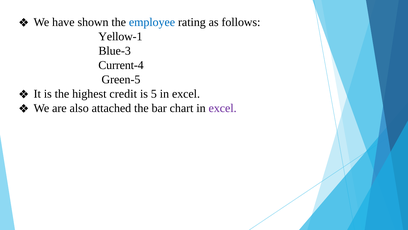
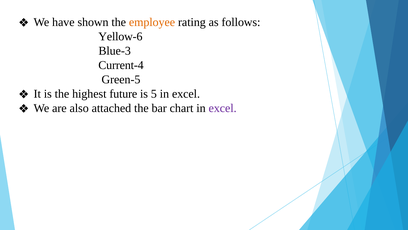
employee colour: blue -> orange
Yellow-1: Yellow-1 -> Yellow-6
credit: credit -> future
